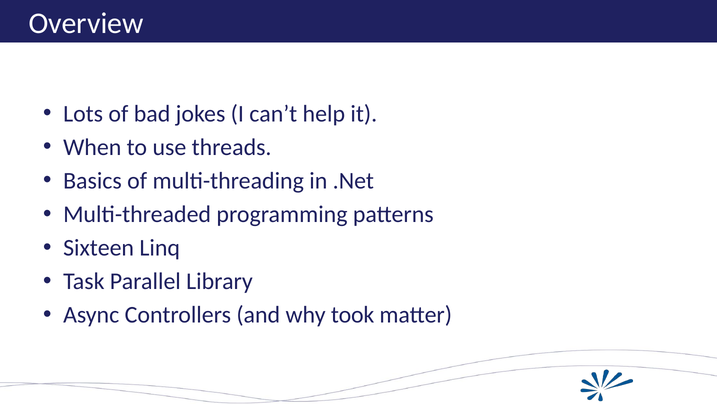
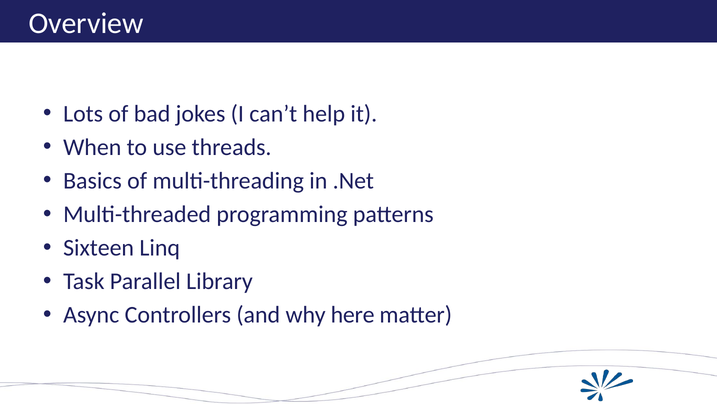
took: took -> here
